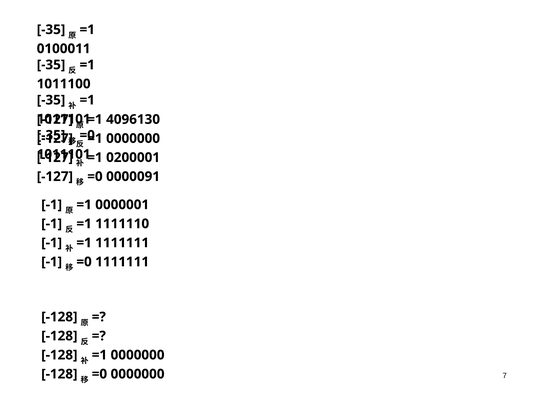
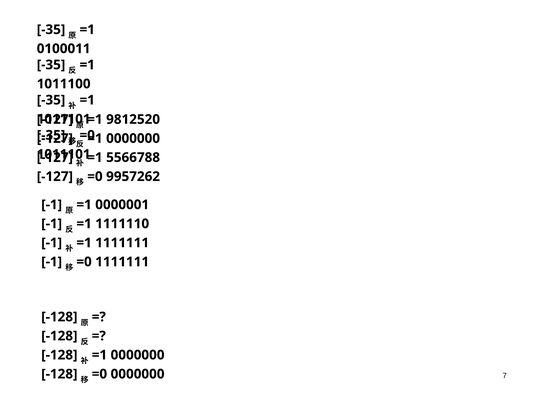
4096130: 4096130 -> 9812520
0200001: 0200001 -> 5566788
0000091: 0000091 -> 9957262
